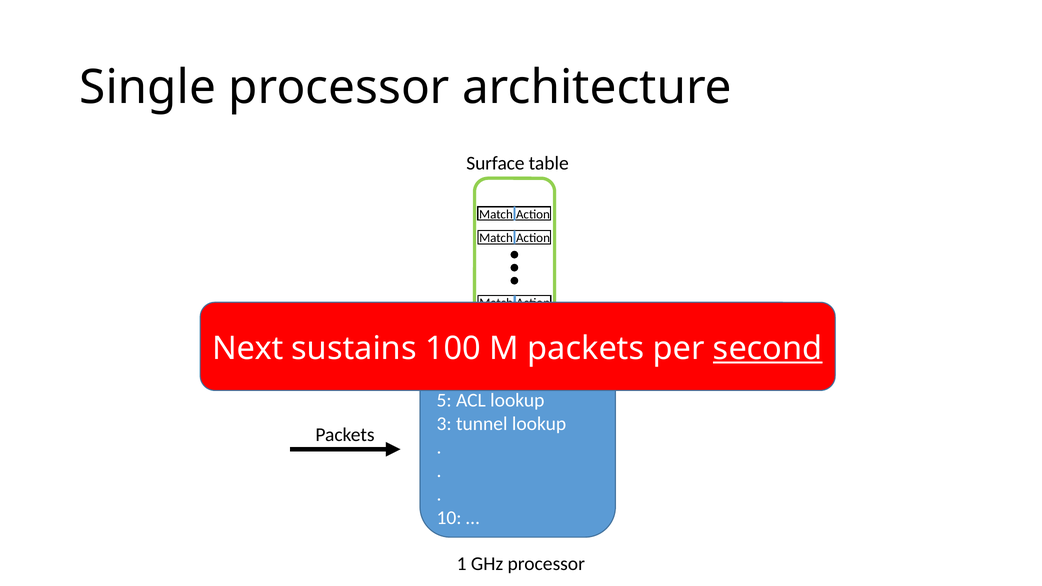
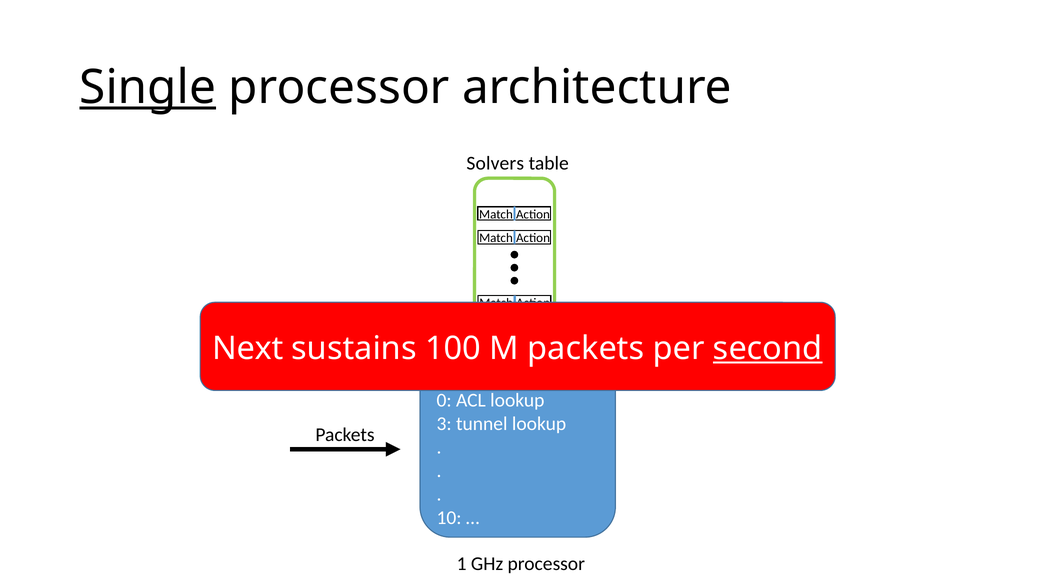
Single underline: none -> present
Surface: Surface -> Solvers
5: 5 -> 0
